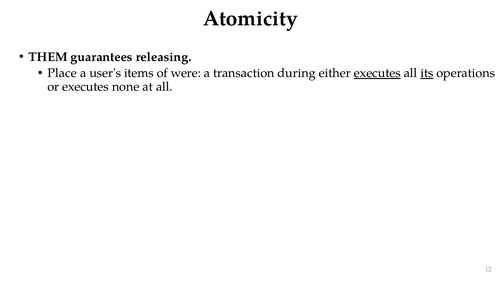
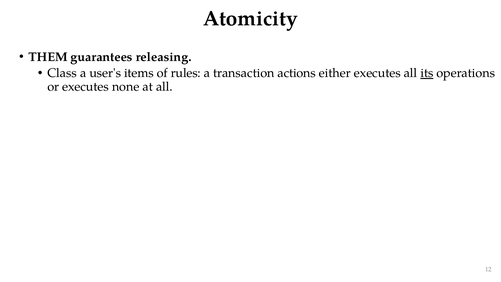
Place: Place -> Class
were: were -> rules
during: during -> actions
executes at (377, 73) underline: present -> none
